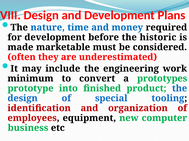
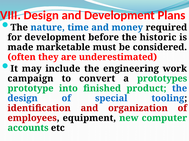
minimum: minimum -> campaign
business: business -> accounts
